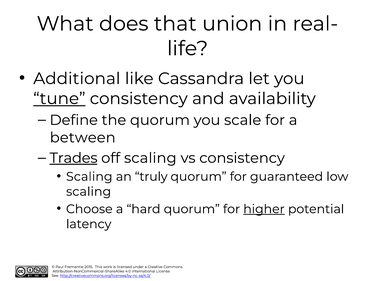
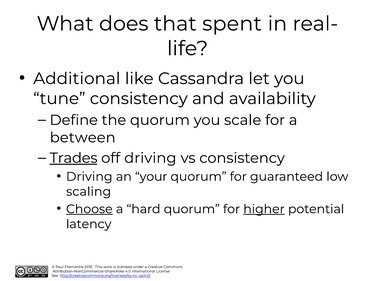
union: union -> spent
tune underline: present -> none
off scaling: scaling -> driving
Scaling at (89, 177): Scaling -> Driving
truly: truly -> your
Choose underline: none -> present
